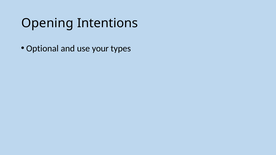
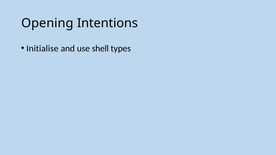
Optional: Optional -> Initialise
your: your -> shell
